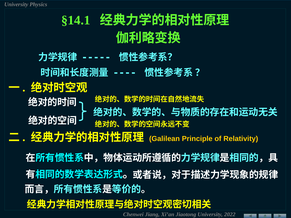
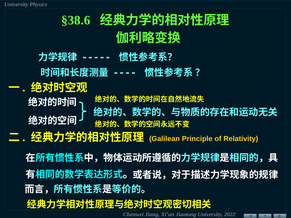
§14.1: §14.1 -> §38.6
